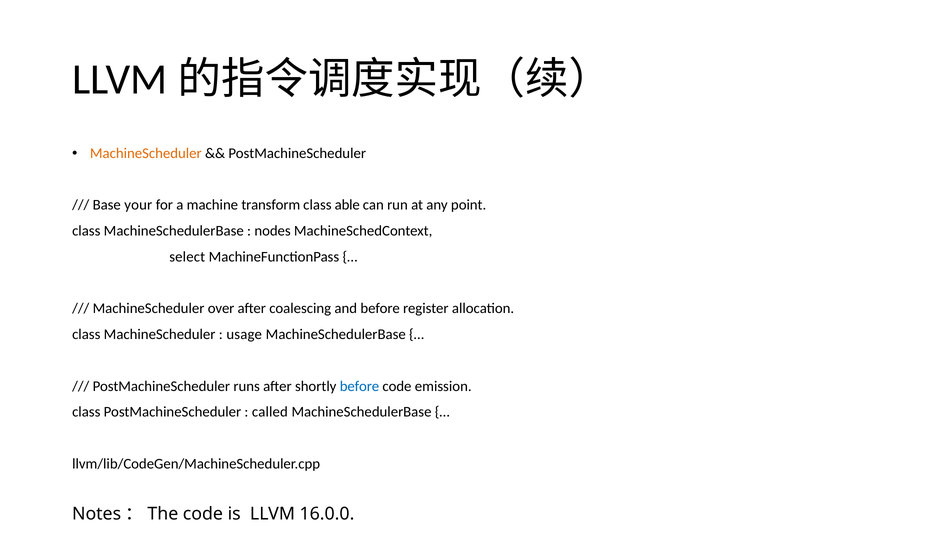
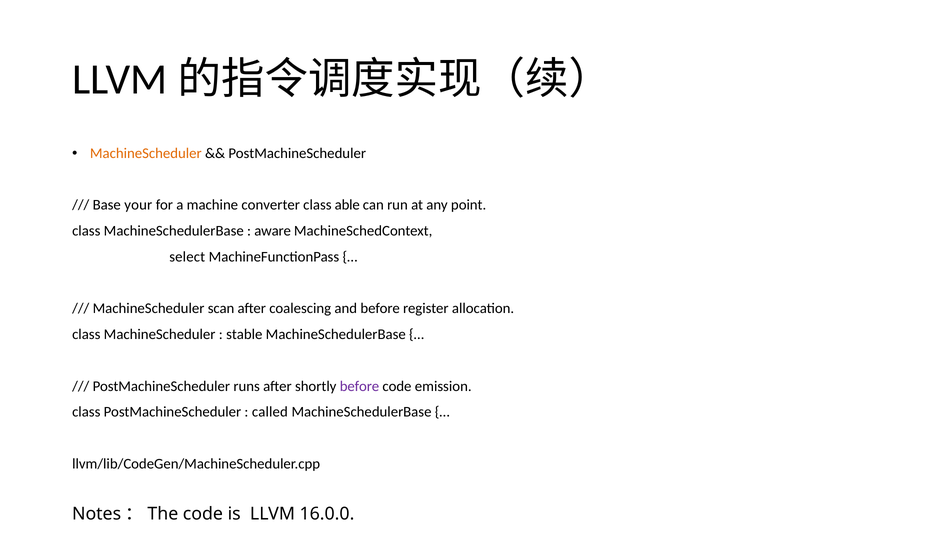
transform: transform -> converter
nodes: nodes -> aware
over: over -> scan
usage: usage -> stable
before at (359, 386) colour: blue -> purple
